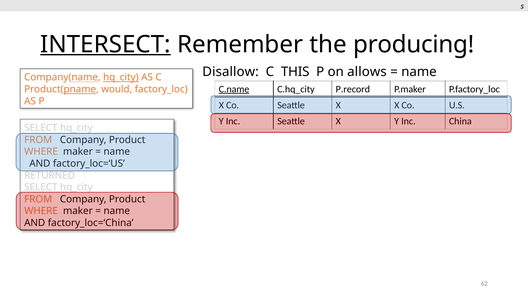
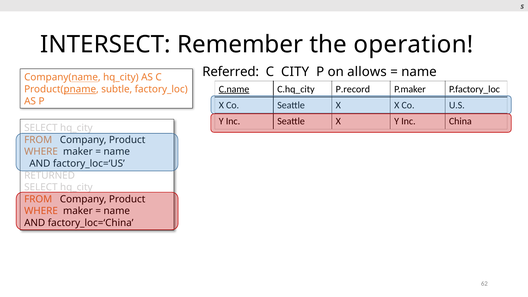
INTERSECT underline: present -> none
producing: producing -> operation
Disallow: Disallow -> Referred
THIS: THIS -> CITY
hq_city at (121, 77) underline: present -> none
would: would -> subtle
